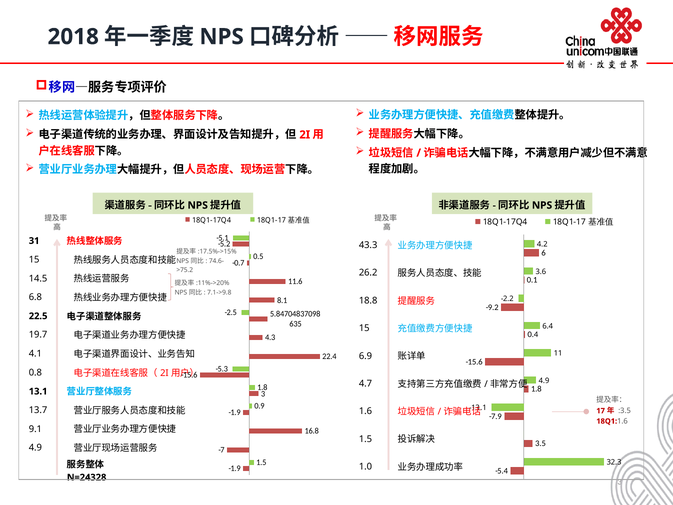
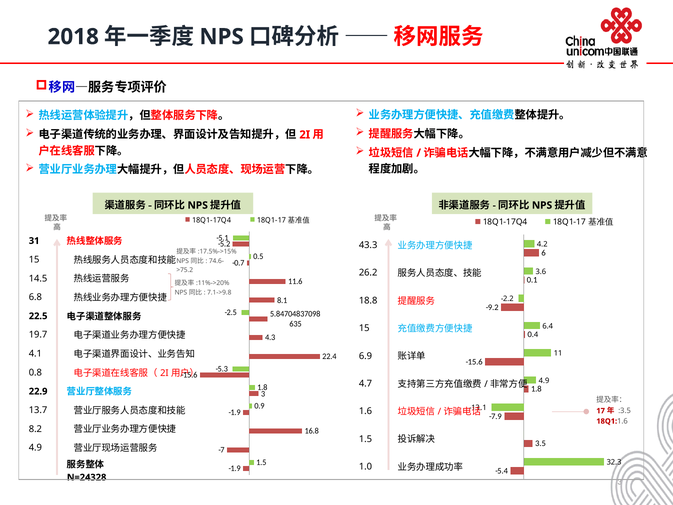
13.1: 13.1 -> 22.9
9.1: 9.1 -> 8.2
